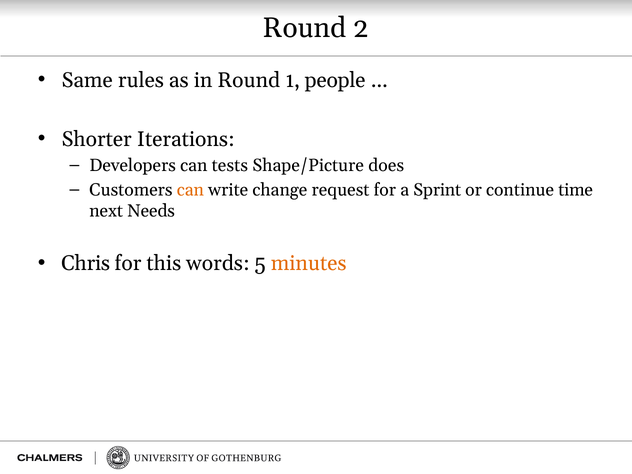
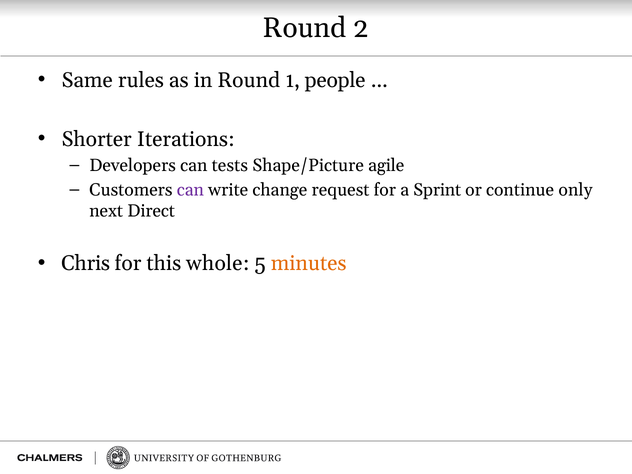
does: does -> agile
can at (190, 190) colour: orange -> purple
time: time -> only
Needs: Needs -> Direct
words: words -> whole
